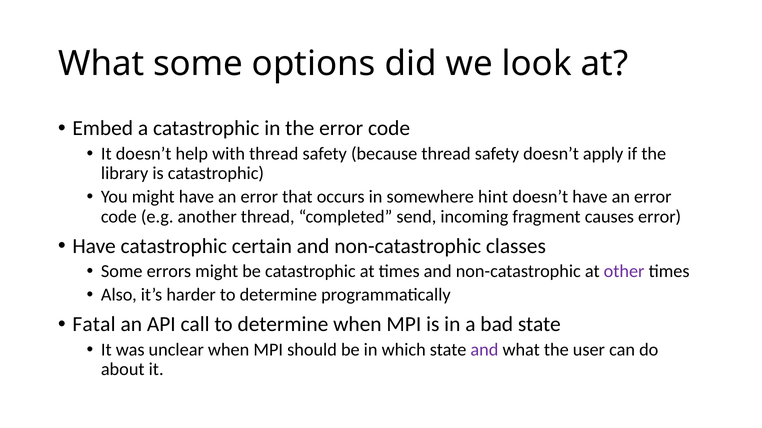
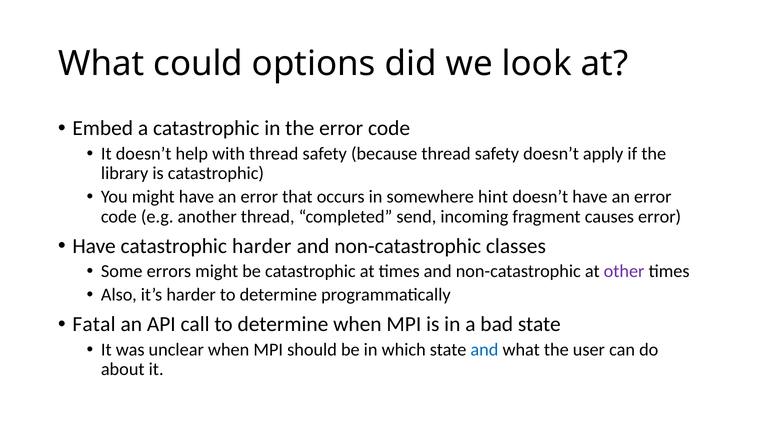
What some: some -> could
catastrophic certain: certain -> harder
and at (484, 350) colour: purple -> blue
